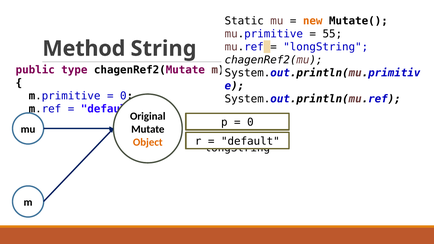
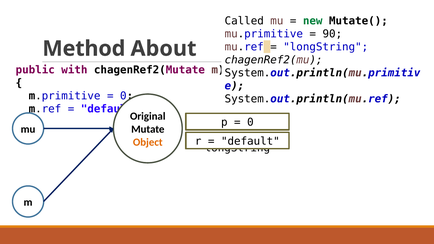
Static: Static -> Called
new colour: orange -> green
55: 55 -> 90
String: String -> About
type: type -> with
